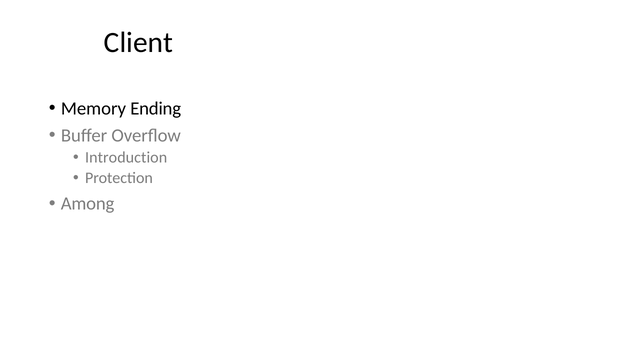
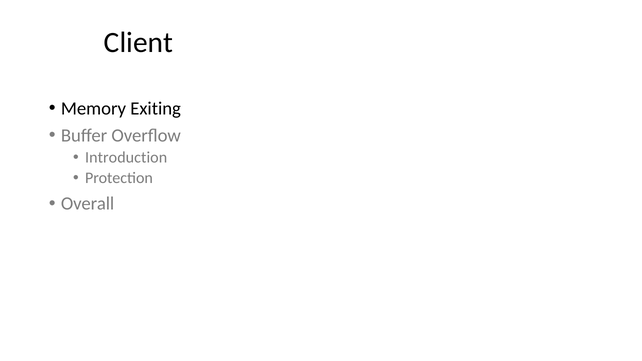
Ending: Ending -> Exiting
Among: Among -> Overall
